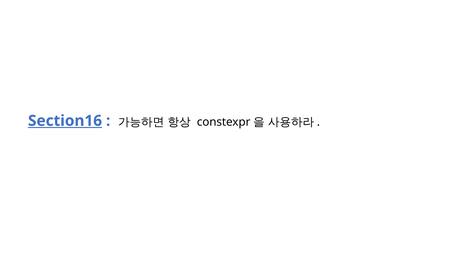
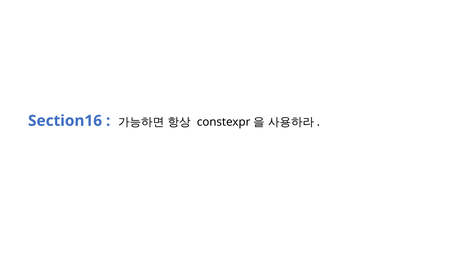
Section16 underline: present -> none
